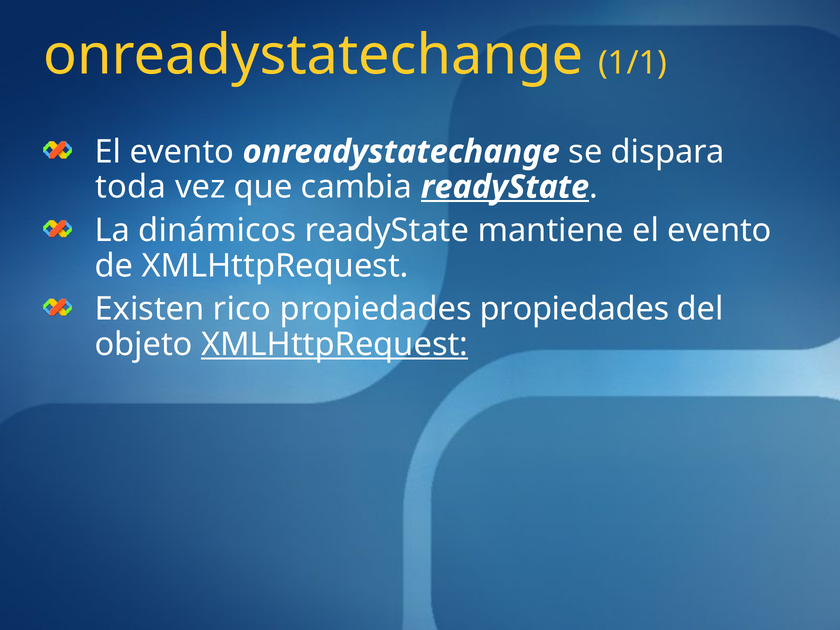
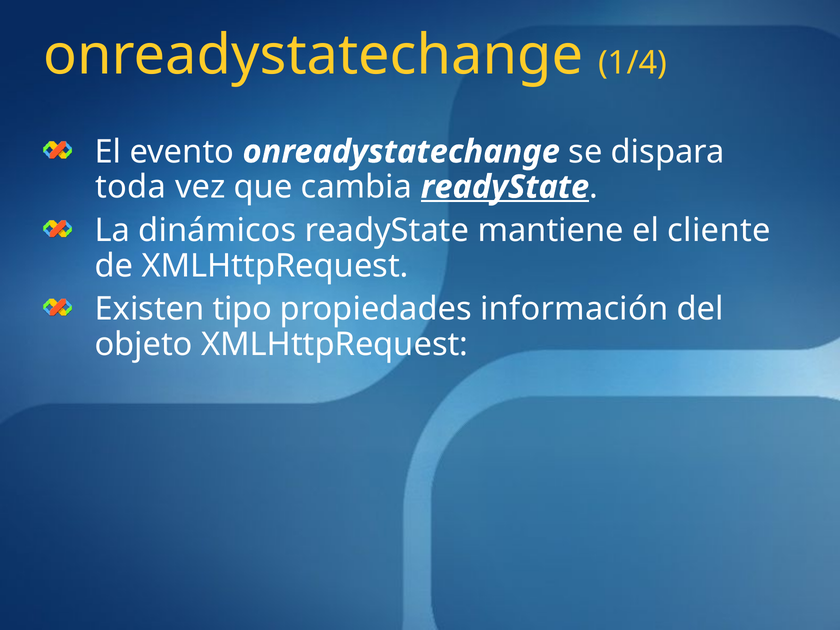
1/1: 1/1 -> 1/4
mantiene el evento: evento -> cliente
rico: rico -> tipo
propiedades propiedades: propiedades -> información
XMLHttpRequest at (335, 344) underline: present -> none
